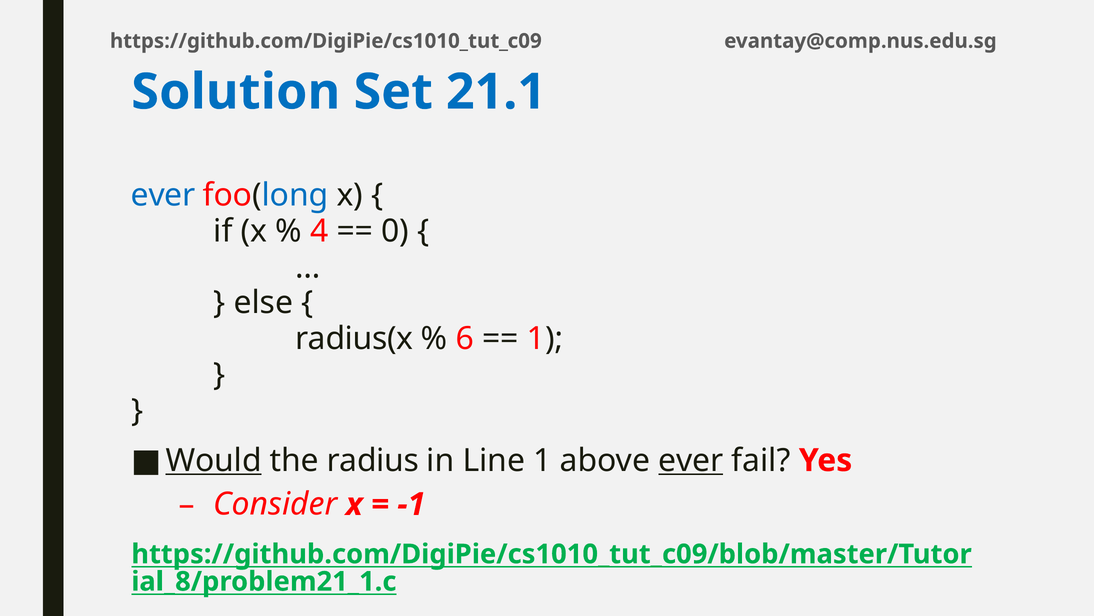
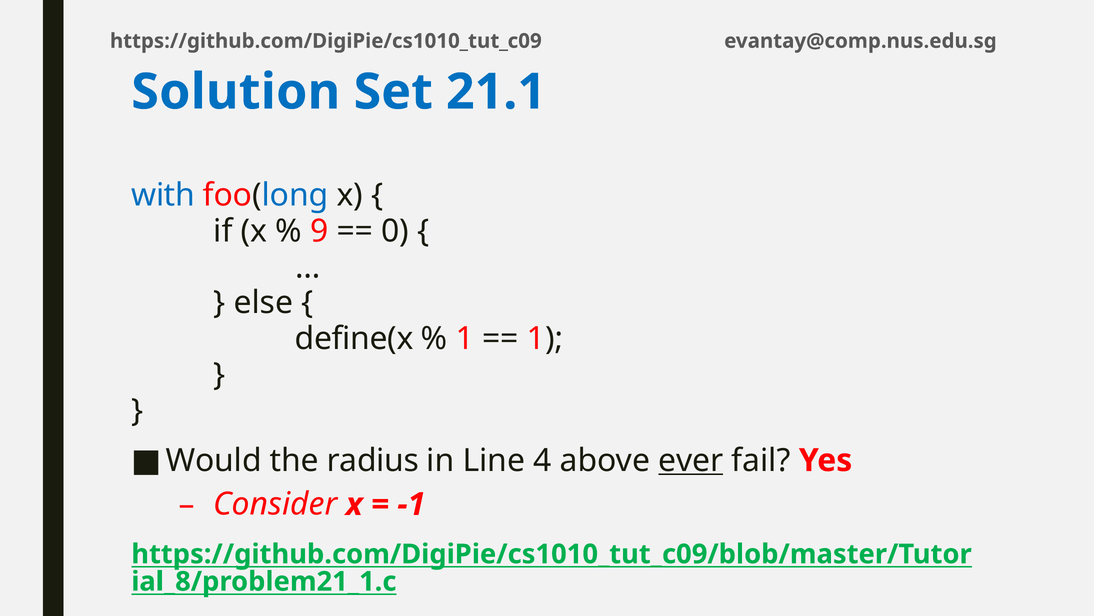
ever at (163, 195): ever -> with
4: 4 -> 9
radius(x: radius(x -> define(x
6 at (465, 339): 6 -> 1
Would underline: present -> none
Line 1: 1 -> 4
